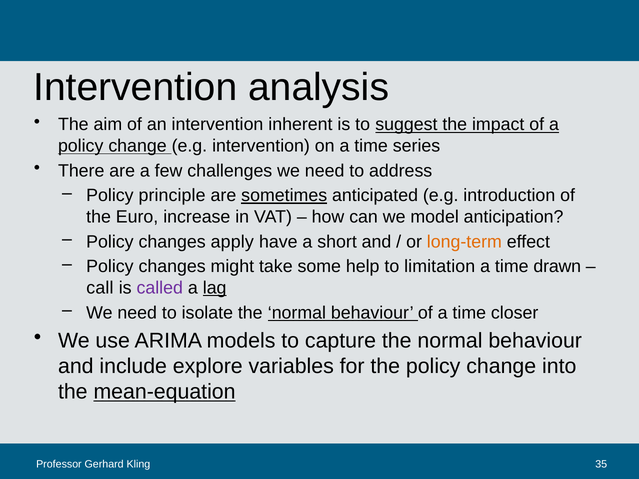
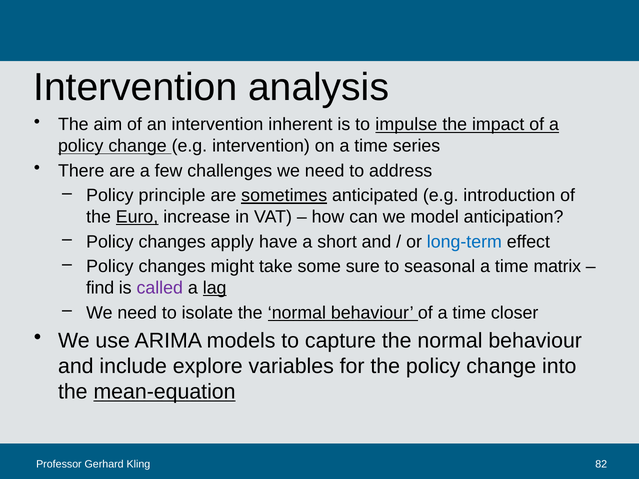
suggest: suggest -> impulse
Euro underline: none -> present
long-term colour: orange -> blue
help: help -> sure
limitation: limitation -> seasonal
drawn: drawn -> matrix
call: call -> find
35: 35 -> 82
